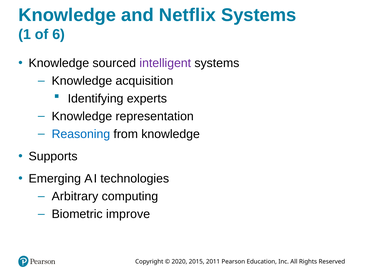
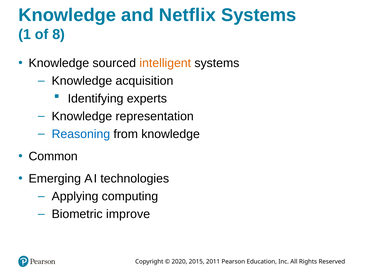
6: 6 -> 8
intelligent colour: purple -> orange
Supports: Supports -> Common
Arbitrary: Arbitrary -> Applying
